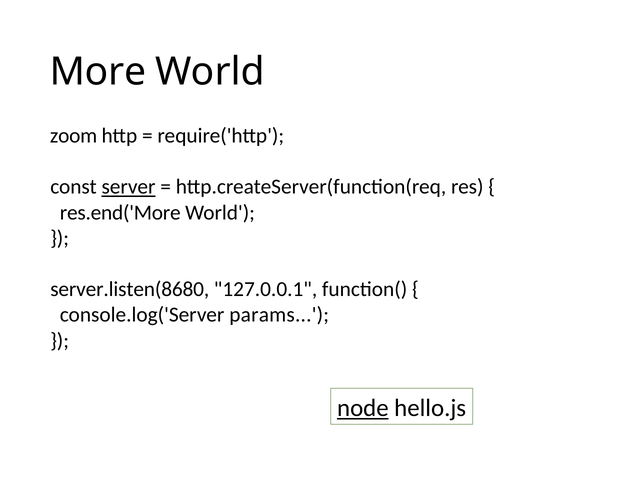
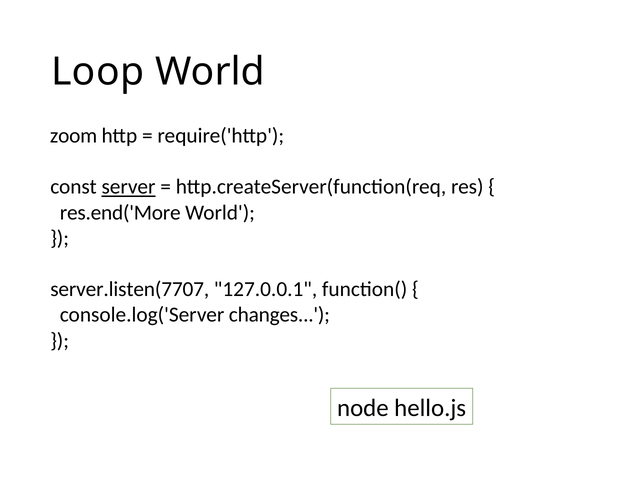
More: More -> Loop
server.listen(8680: server.listen(8680 -> server.listen(7707
params: params -> changes
node underline: present -> none
